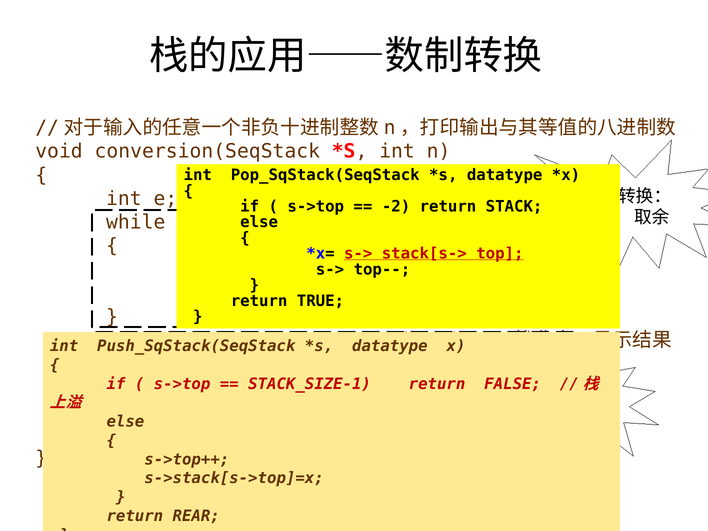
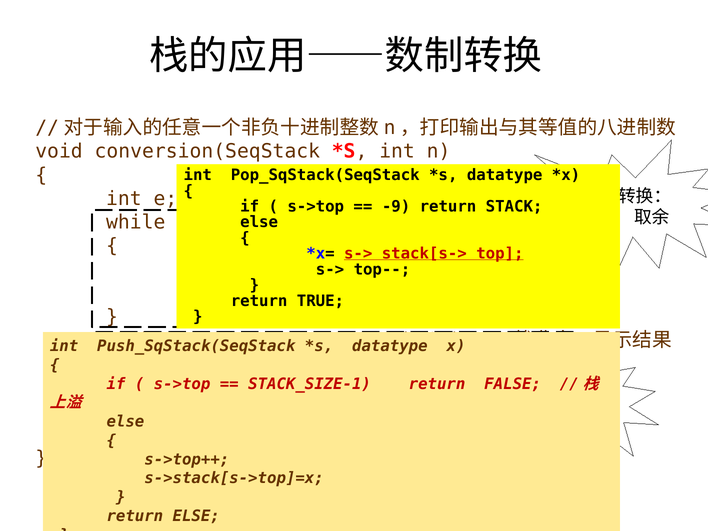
-2: -2 -> -9
return REAR: REAR -> ELSE
